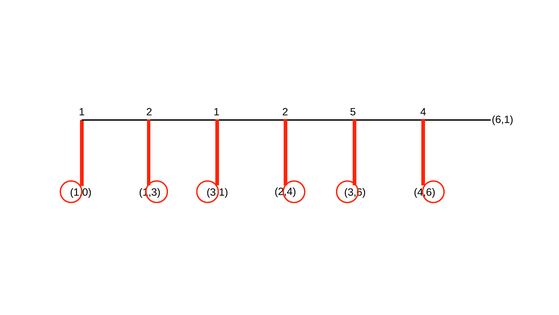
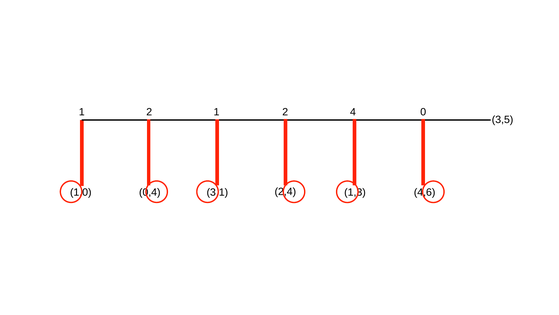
5: 5 -> 4
4: 4 -> 0
6,1: 6,1 -> 3,5
1,3: 1,3 -> 0,4
3,6: 3,6 -> 1,3
